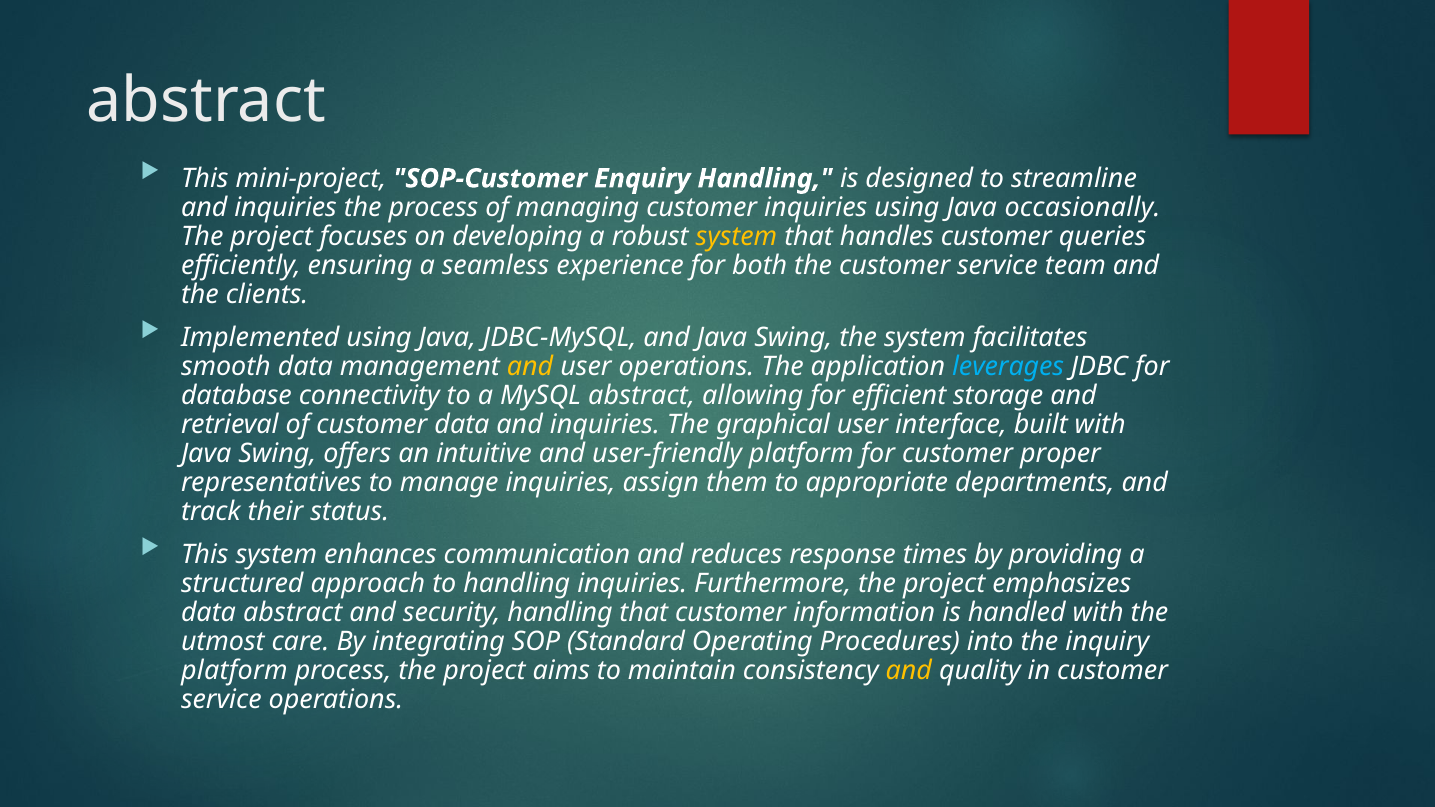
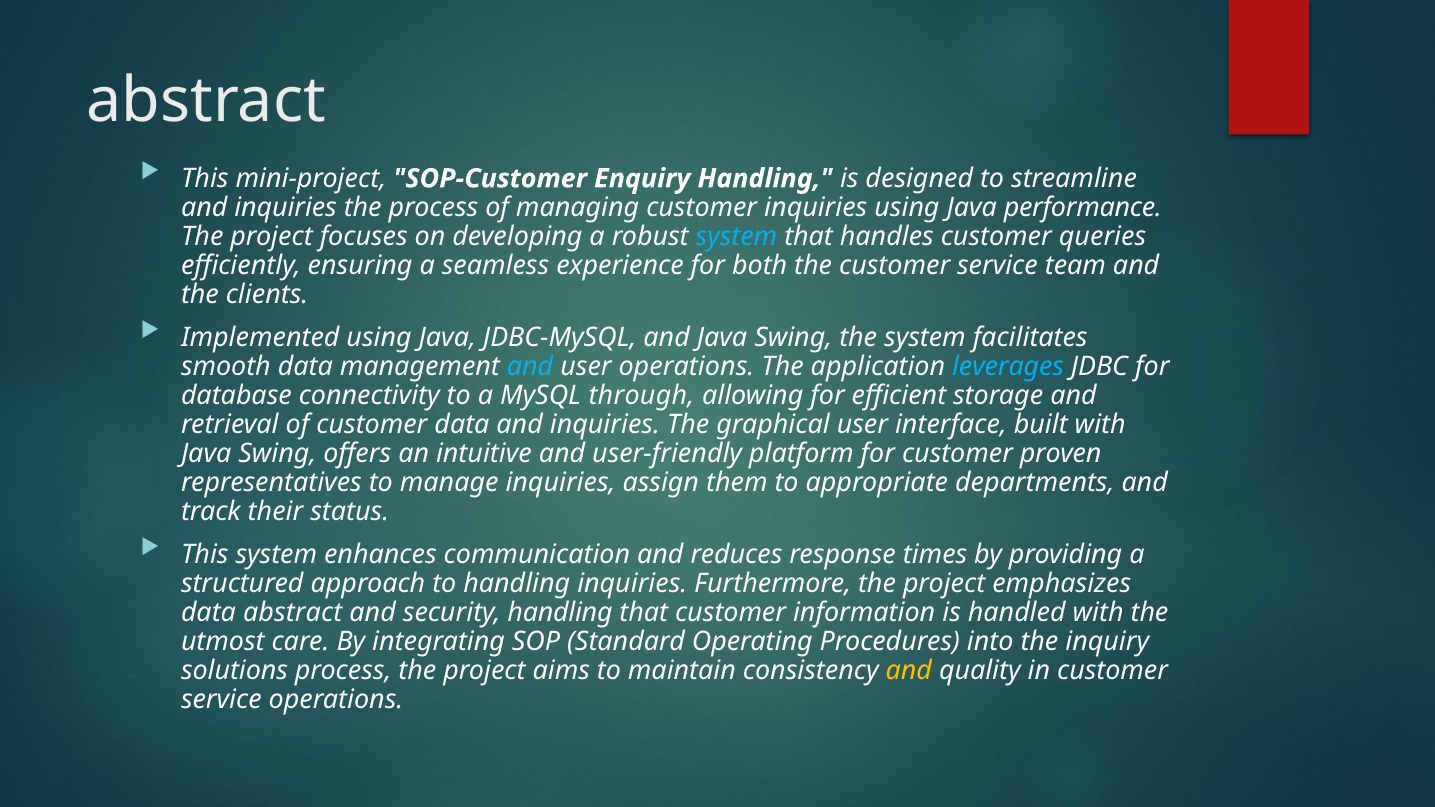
occasionally: occasionally -> performance
system at (736, 237) colour: yellow -> light blue
and at (530, 366) colour: yellow -> light blue
MySQL abstract: abstract -> through
proper: proper -> proven
platform at (234, 671): platform -> solutions
